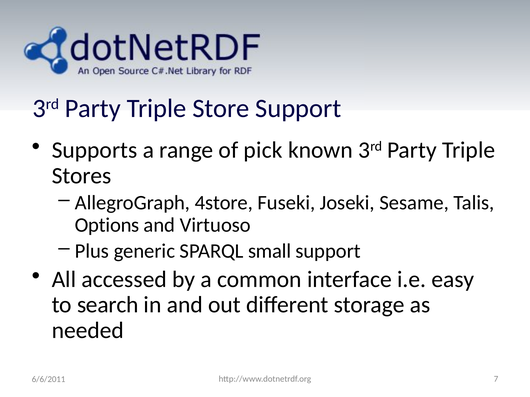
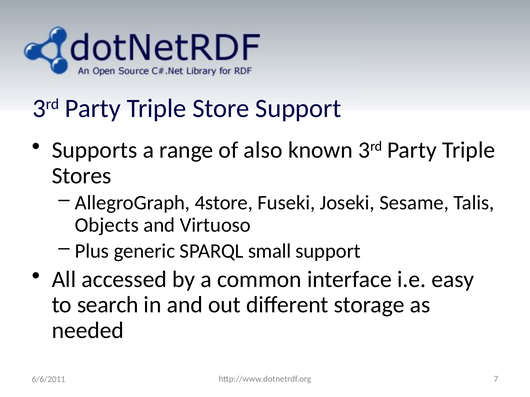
pick: pick -> also
Options: Options -> Objects
